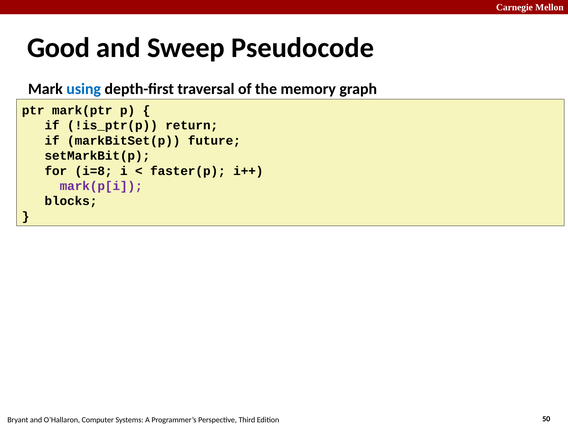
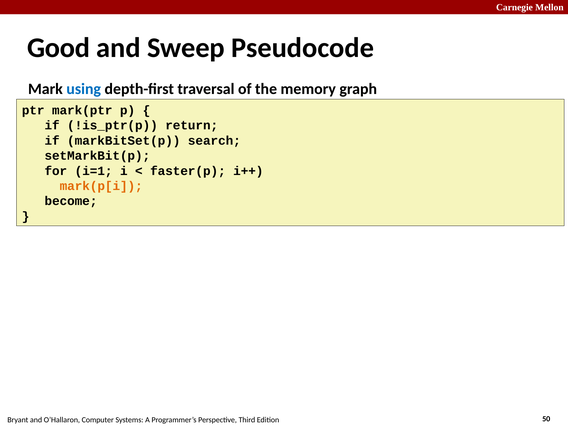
future: future -> search
i=8: i=8 -> i=1
mark(p[i colour: purple -> orange
blocks: blocks -> become
